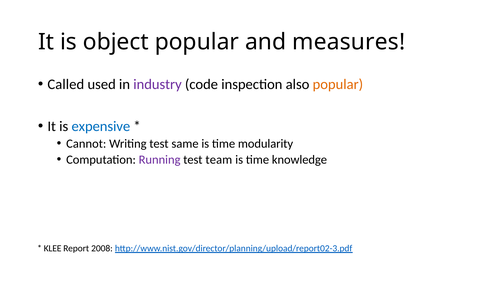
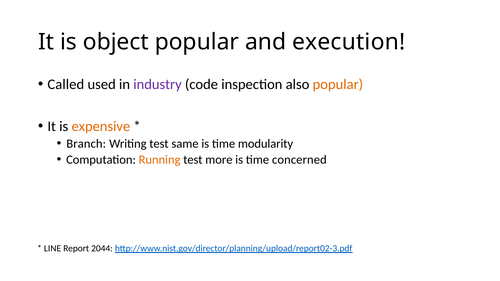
measures: measures -> execution
expensive colour: blue -> orange
Cannot: Cannot -> Branch
Running colour: purple -> orange
team: team -> more
knowledge: knowledge -> concerned
KLEE: KLEE -> LINE
2008: 2008 -> 2044
